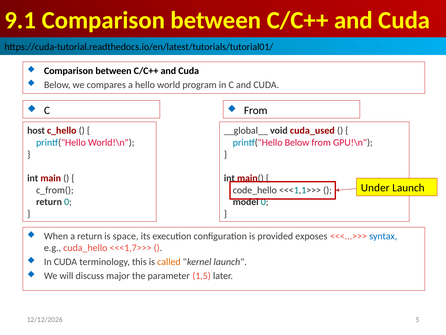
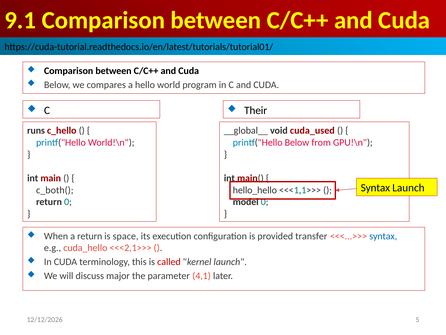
From at (256, 110): From -> Their
host: host -> runs
Under at (375, 187): Under -> Syntax
c_from(: c_from( -> c_both(
code_hello: code_hello -> hello_hello
exposes: exposes -> transfer
<<<1,7>>>: <<<1,7>>> -> <<<2,1>>>
called colour: orange -> red
1,5: 1,5 -> 4,1
